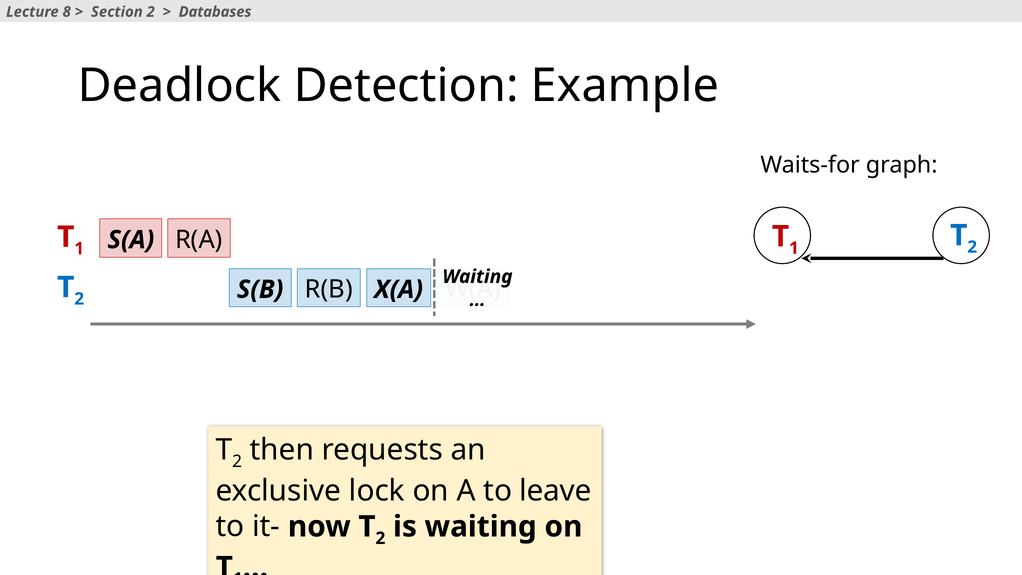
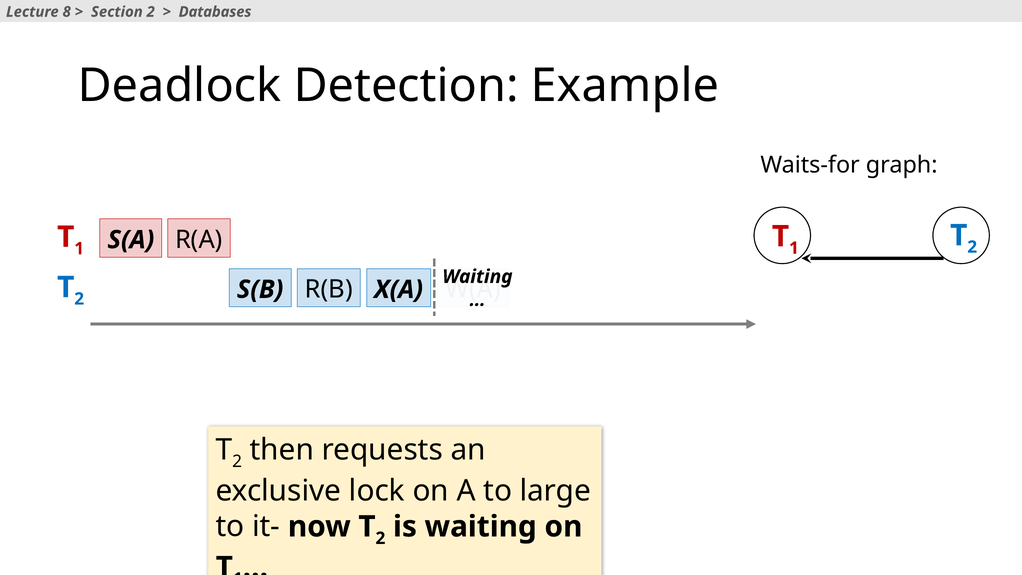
leave: leave -> large
